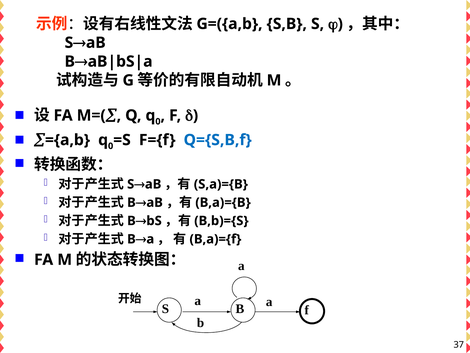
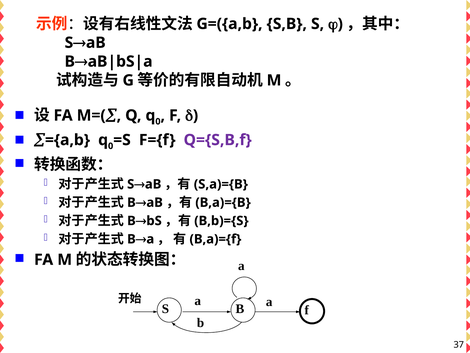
Q={S,B,f colour: blue -> purple
